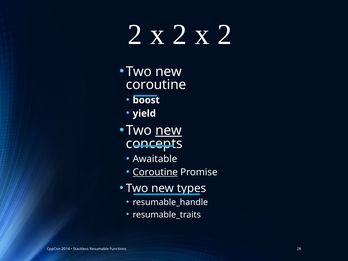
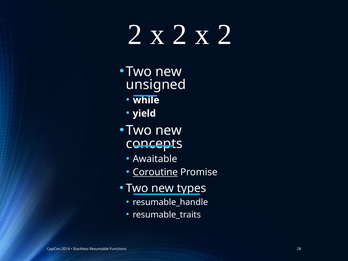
coroutine at (156, 85): coroutine -> unsigned
boost: boost -> while
new at (169, 130) underline: present -> none
